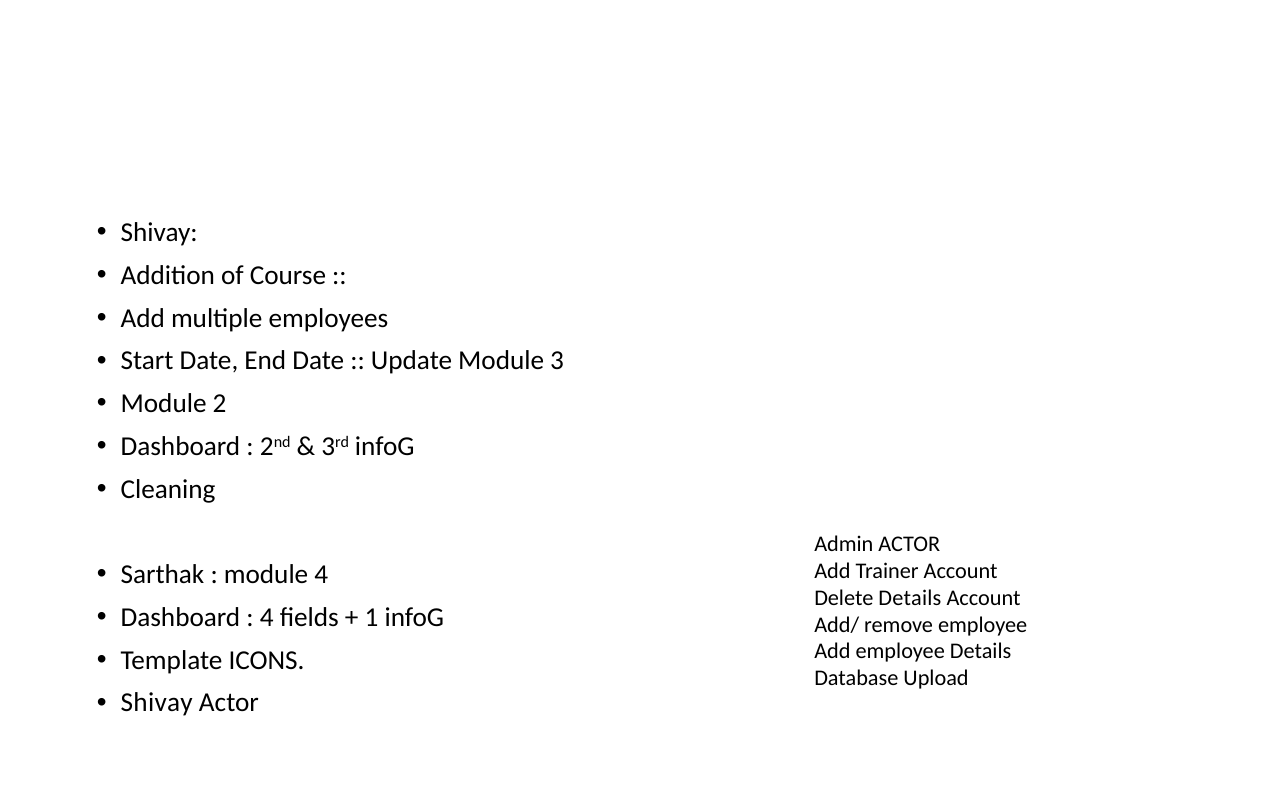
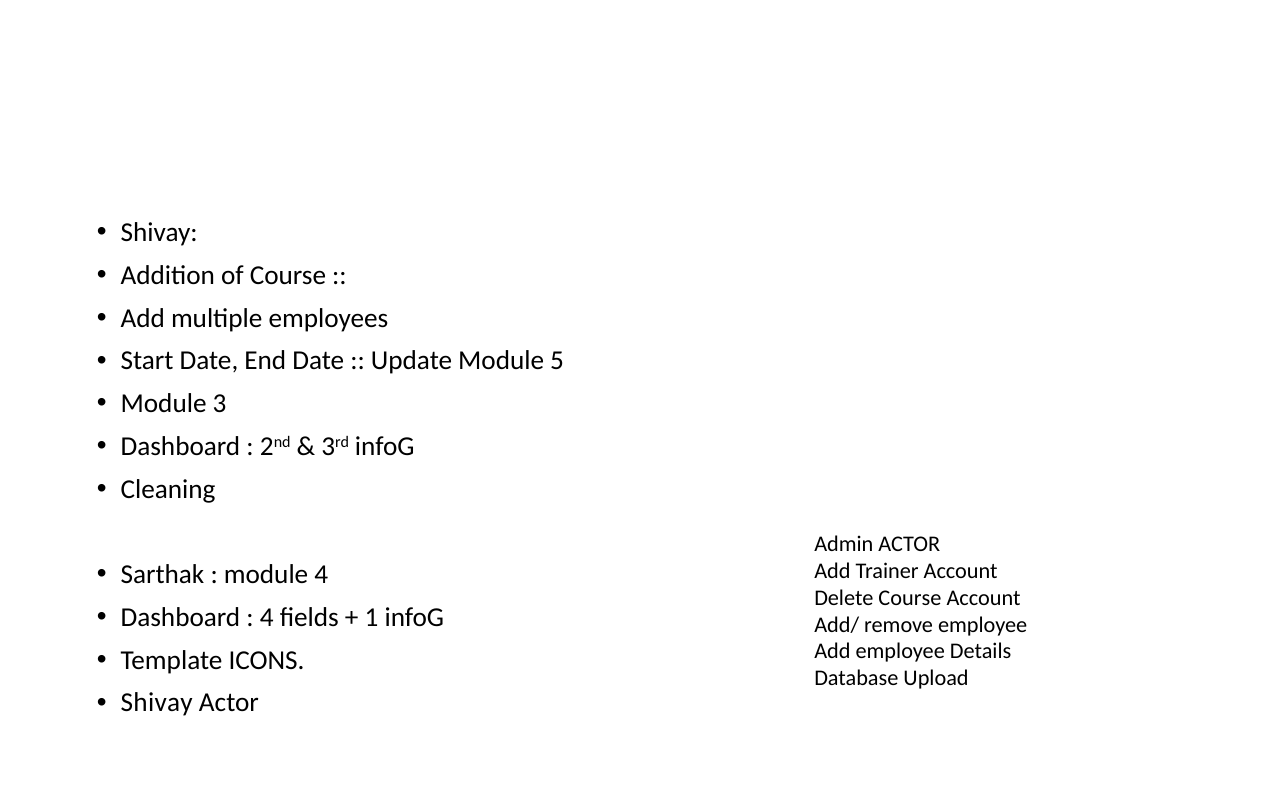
3: 3 -> 5
2: 2 -> 3
Delete Details: Details -> Course
